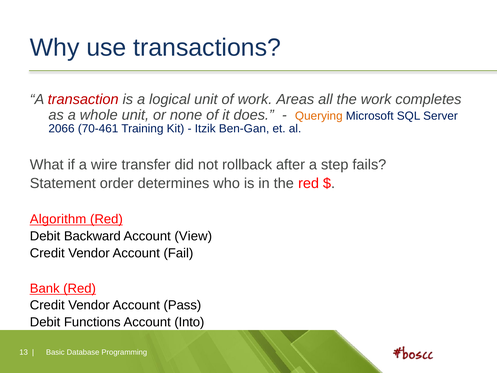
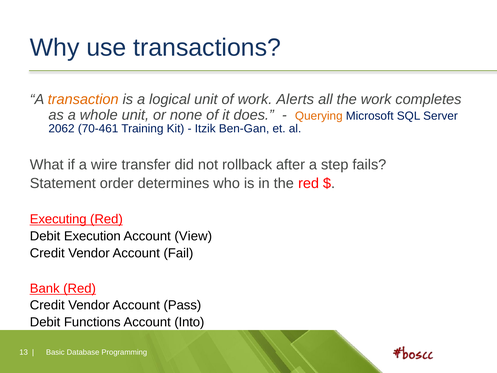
transaction colour: red -> orange
Areas: Areas -> Alerts
2066: 2066 -> 2062
Algorithm: Algorithm -> Executing
Backward: Backward -> Execution
